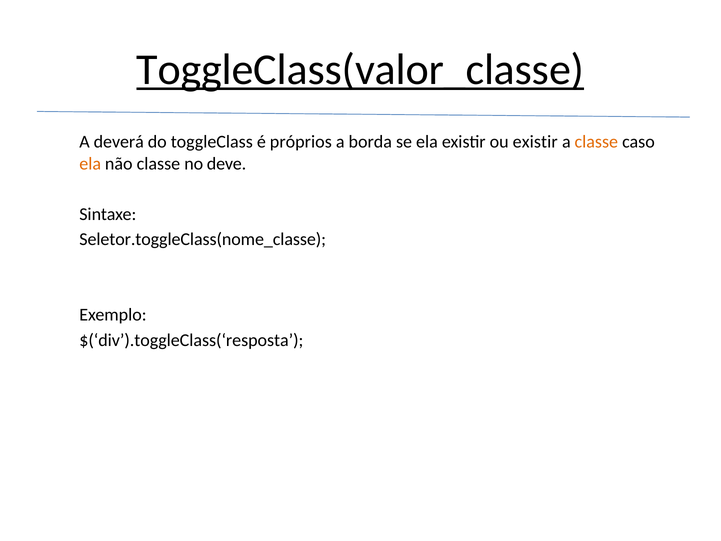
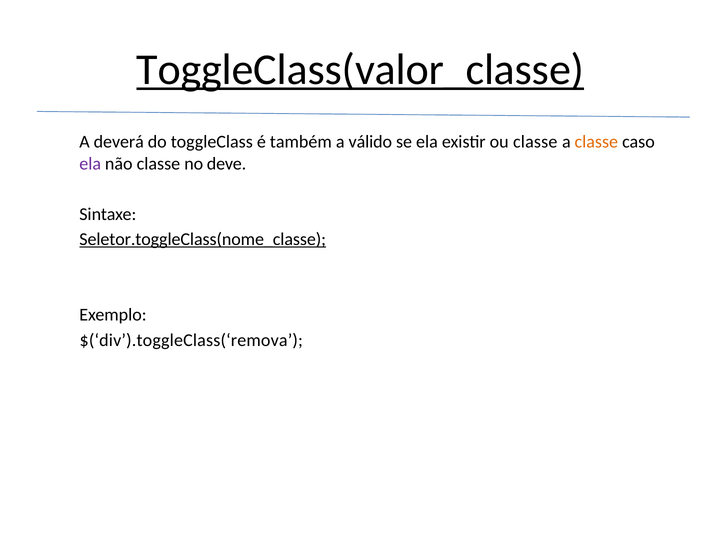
próprios: próprios -> também
borda: borda -> válido
ou existir: existir -> classe
ela at (90, 163) colour: orange -> purple
Seletor.toggleClass(nome_classe underline: none -> present
$(‘div’).toggleClass(‘resposta: $(‘div’).toggleClass(‘resposta -> $(‘div’).toggleClass(‘remova
